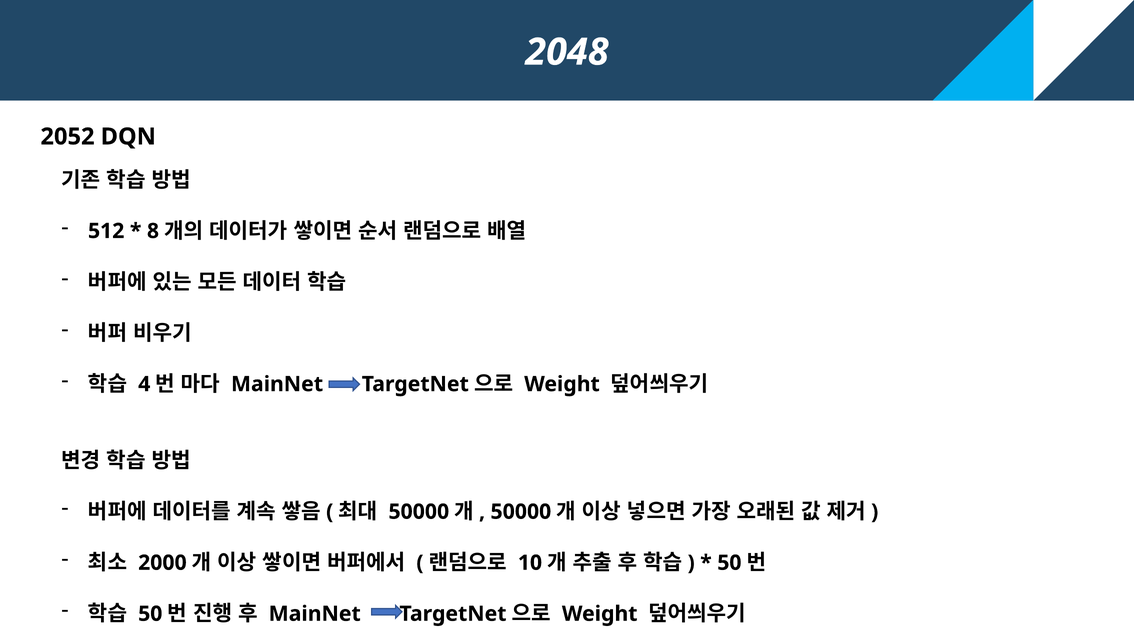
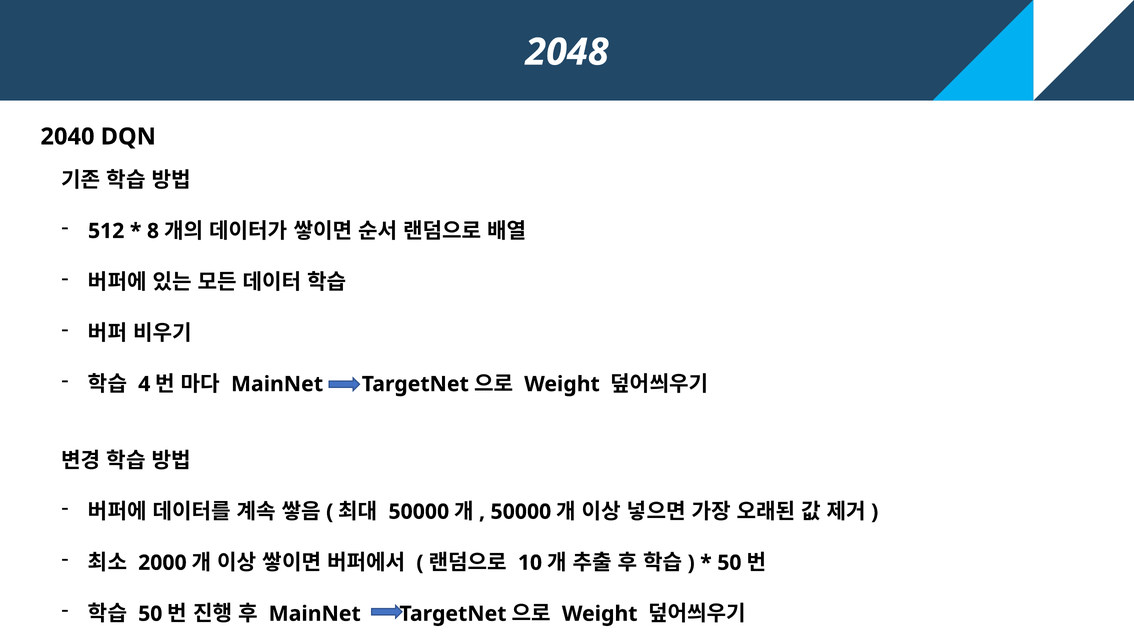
2052: 2052 -> 2040
